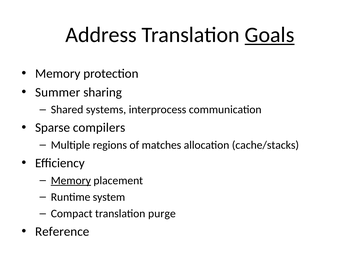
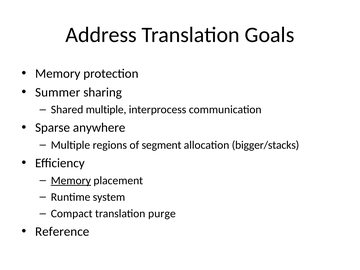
Goals underline: present -> none
Shared systems: systems -> multiple
compilers: compilers -> anywhere
matches: matches -> segment
cache/stacks: cache/stacks -> bigger/stacks
